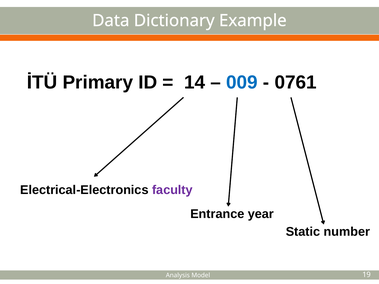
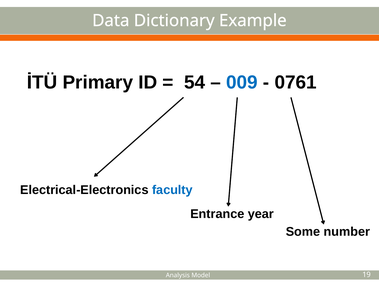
14: 14 -> 54
faculty colour: purple -> blue
Static: Static -> Some
